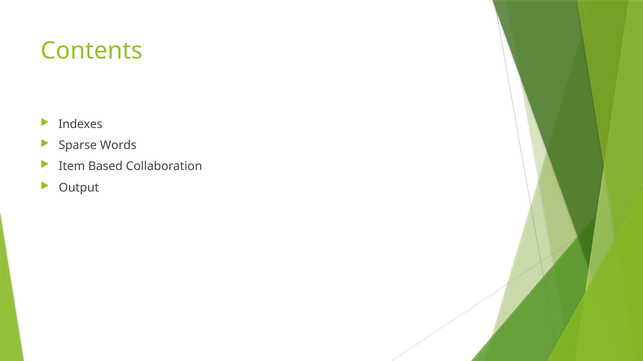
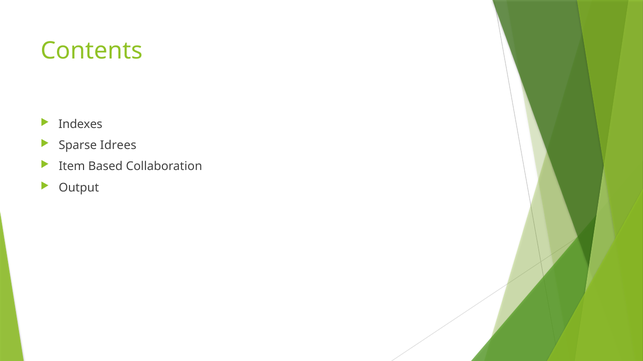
Words: Words -> Idrees
